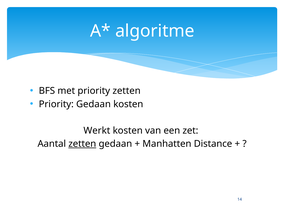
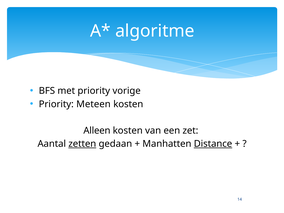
priority zetten: zetten -> vorige
Priority Gedaan: Gedaan -> Meteen
Werkt: Werkt -> Alleen
Distance underline: none -> present
